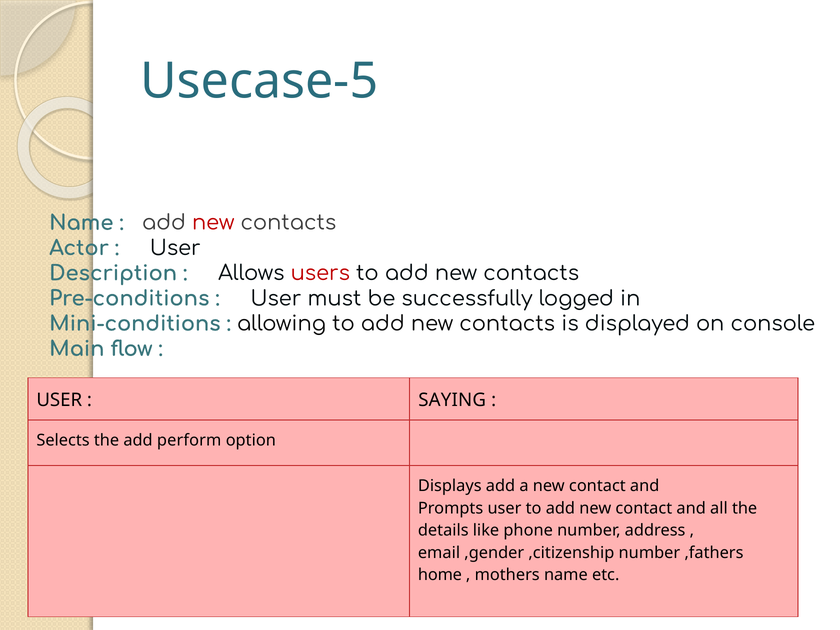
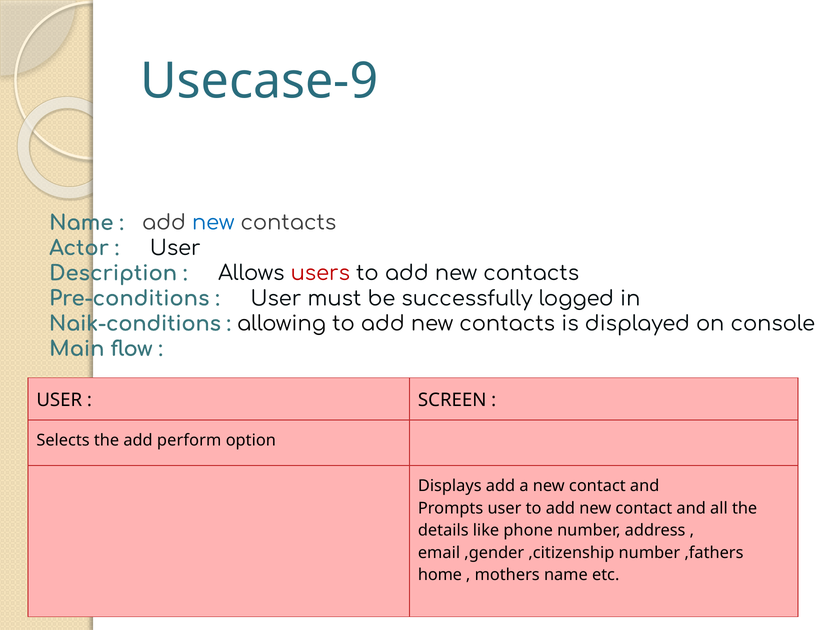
Usecase-5: Usecase-5 -> Usecase-9
new at (213, 223) colour: red -> blue
Mini-conditions: Mini-conditions -> Naik-conditions
SAYING: SAYING -> SCREEN
